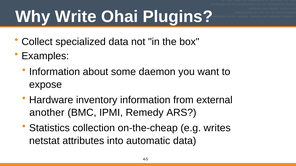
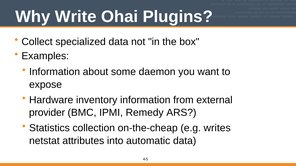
another: another -> provider
